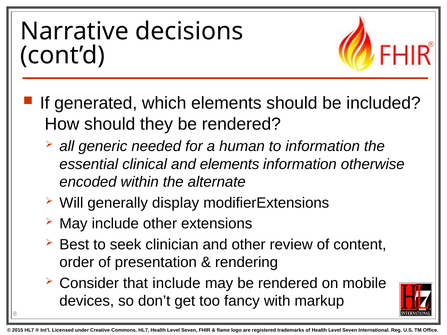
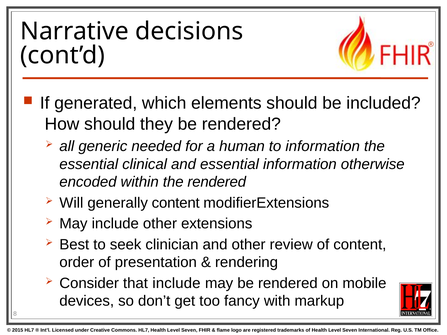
and elements: elements -> essential
the alternate: alternate -> rendered
generally display: display -> content
